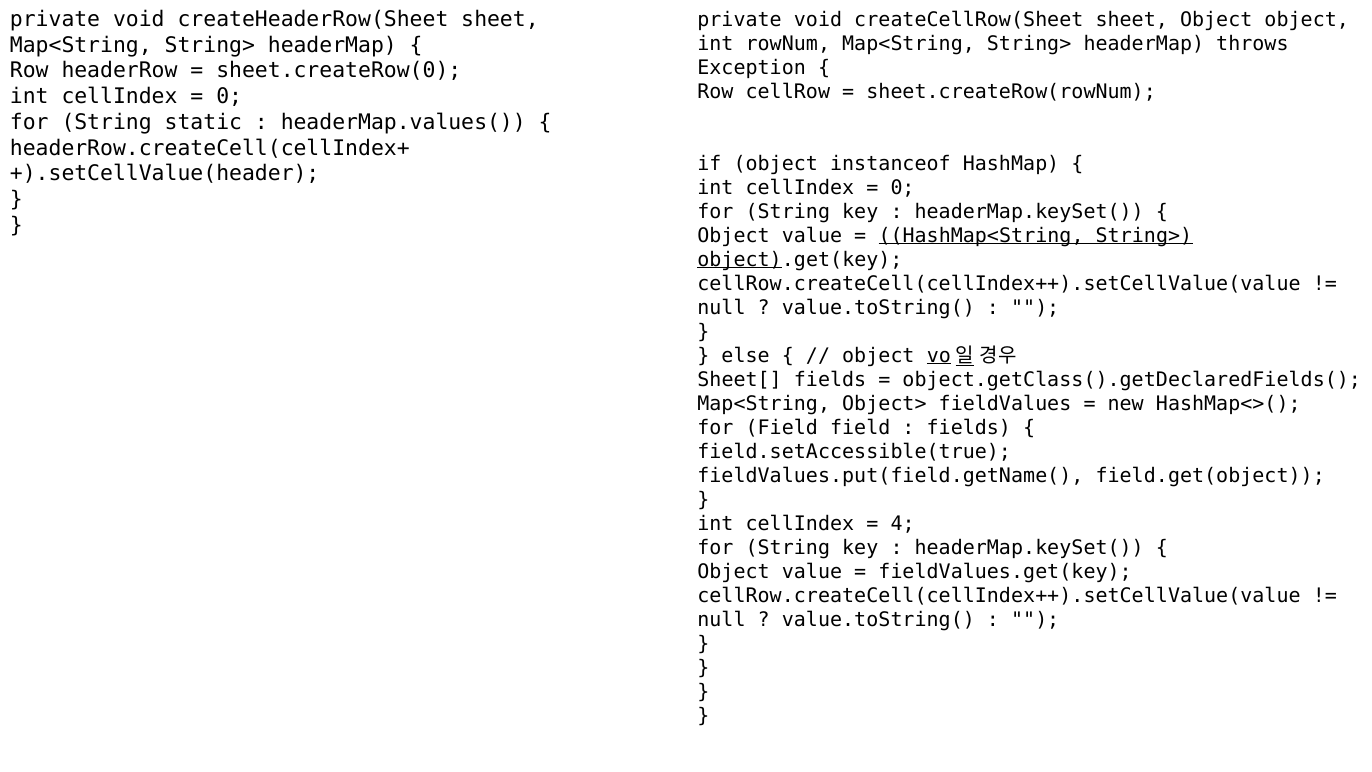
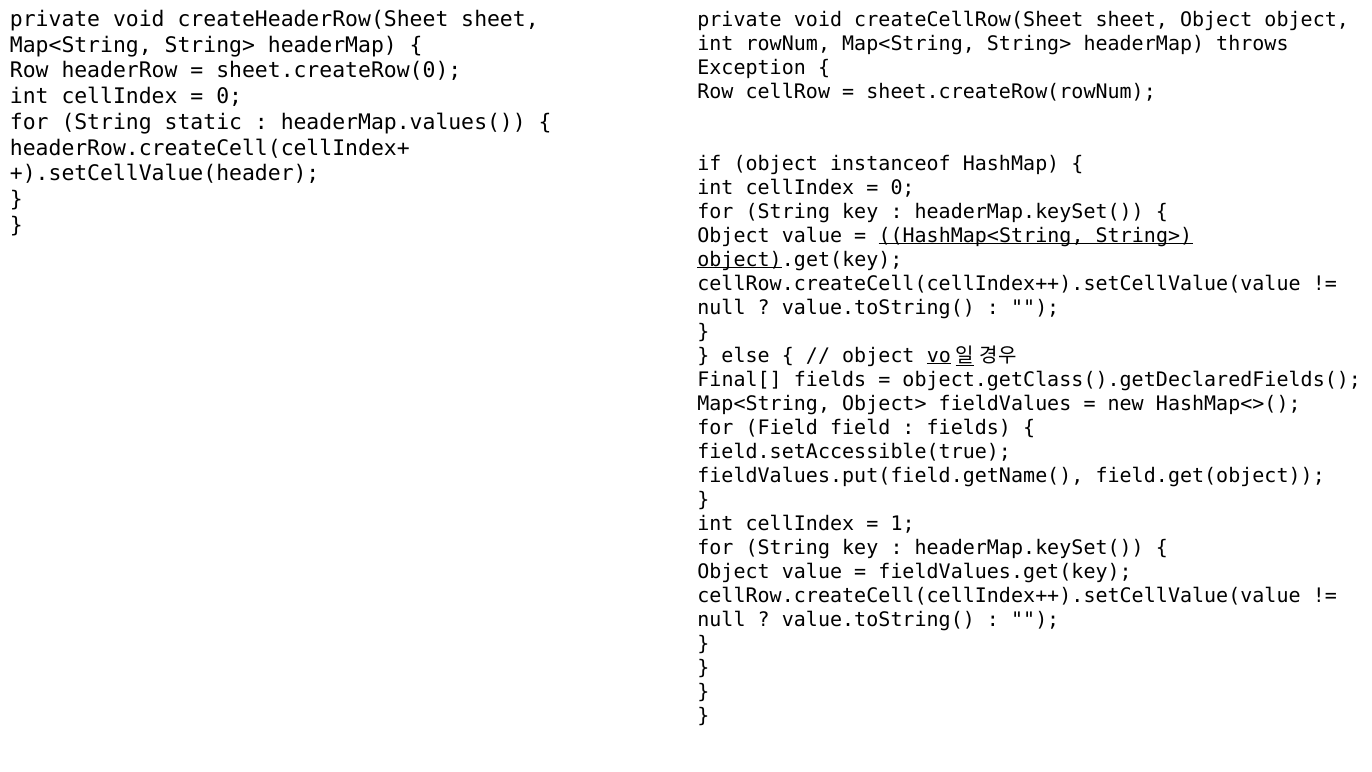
Sheet[: Sheet[ -> Final[
4: 4 -> 1
